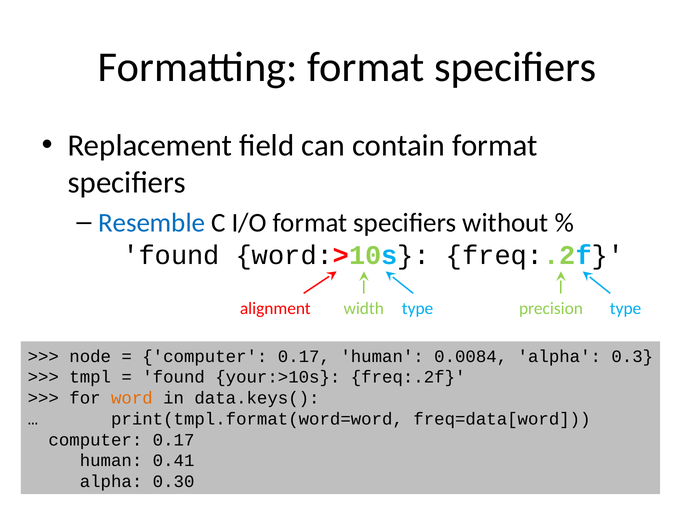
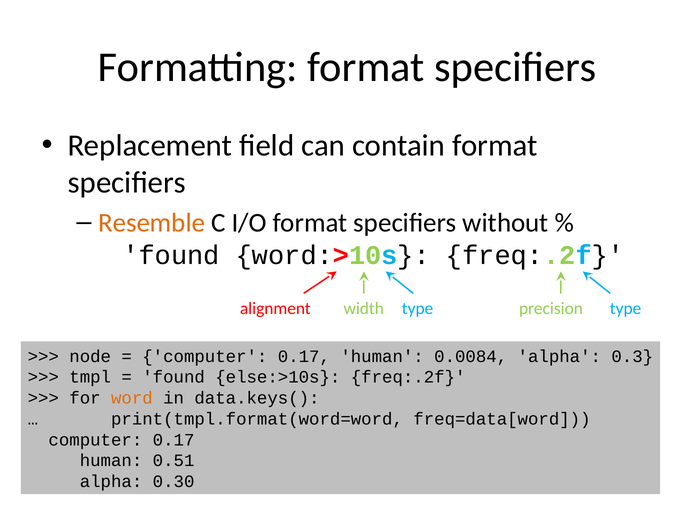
Resemble colour: blue -> orange
your:>10s: your:>10s -> else:>10s
0.41: 0.41 -> 0.51
